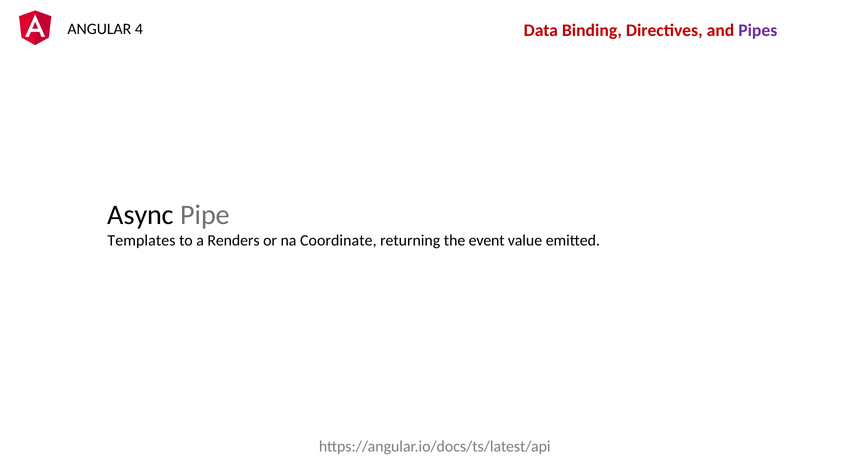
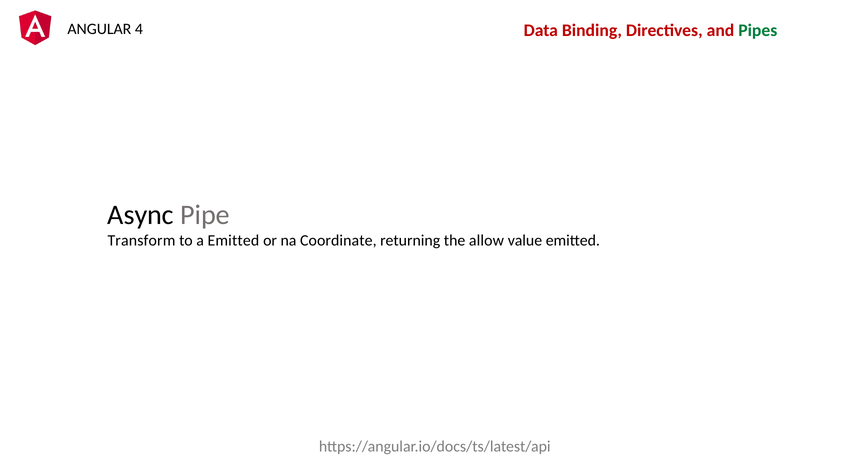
Pipes colour: purple -> green
Templates: Templates -> Transform
a Renders: Renders -> Emitted
event: event -> allow
